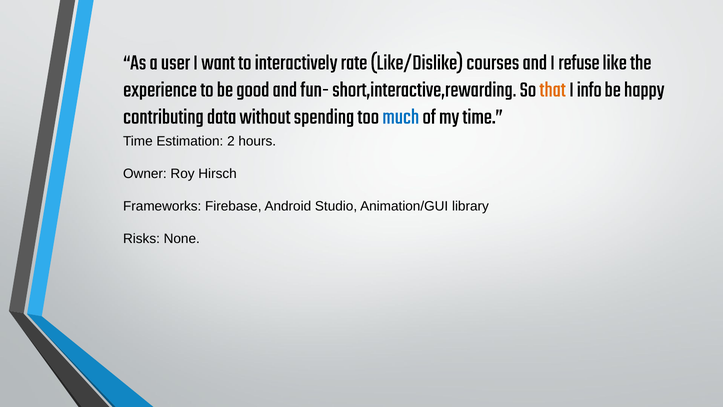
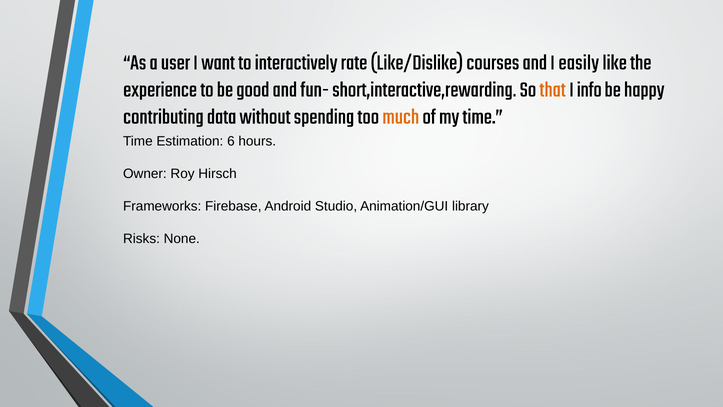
refuse: refuse -> easily
much colour: blue -> orange
2: 2 -> 6
